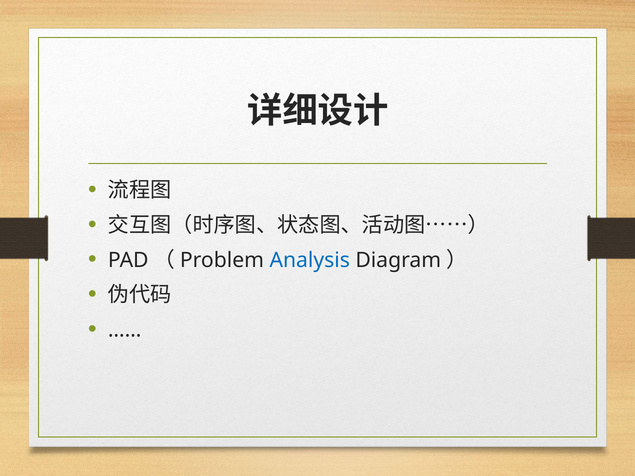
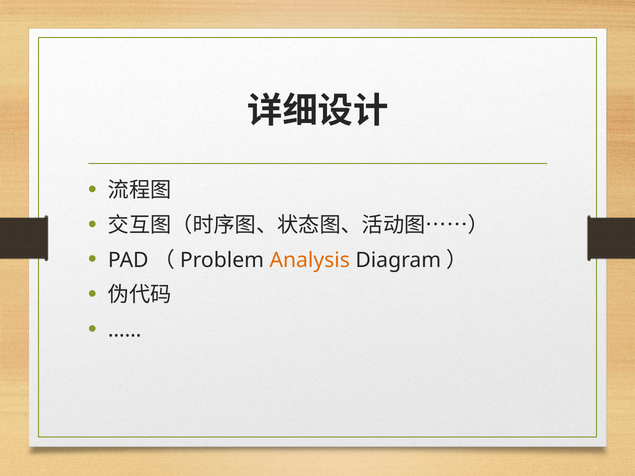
Analysis colour: blue -> orange
